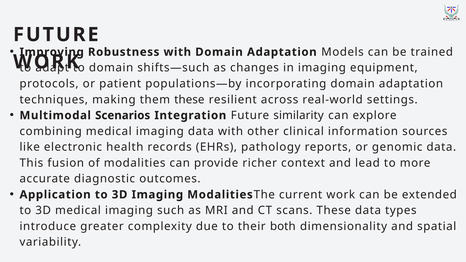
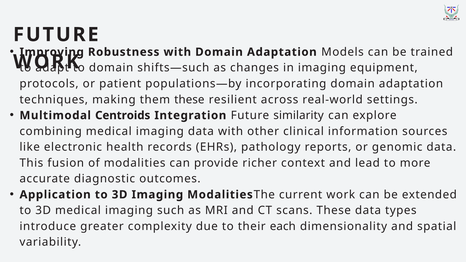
Scenarios: Scenarios -> Centroids
both: both -> each
